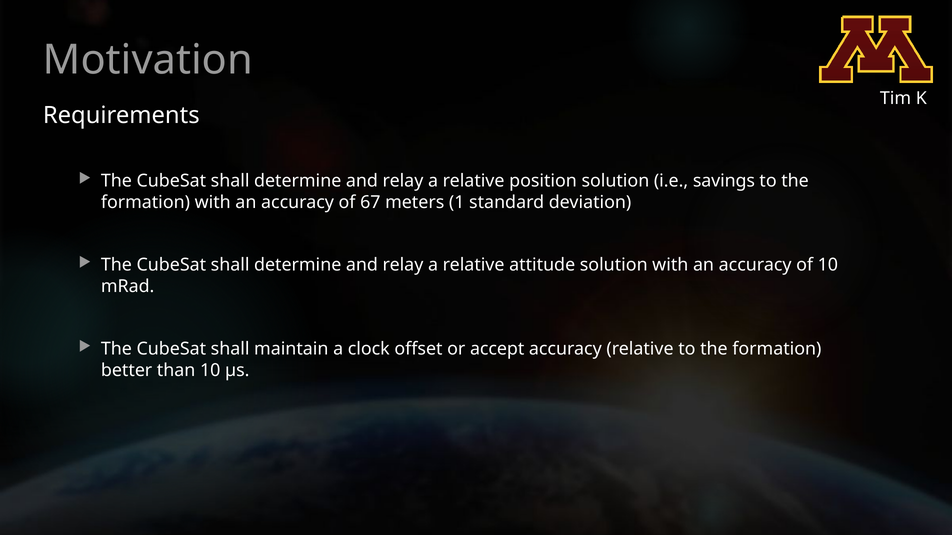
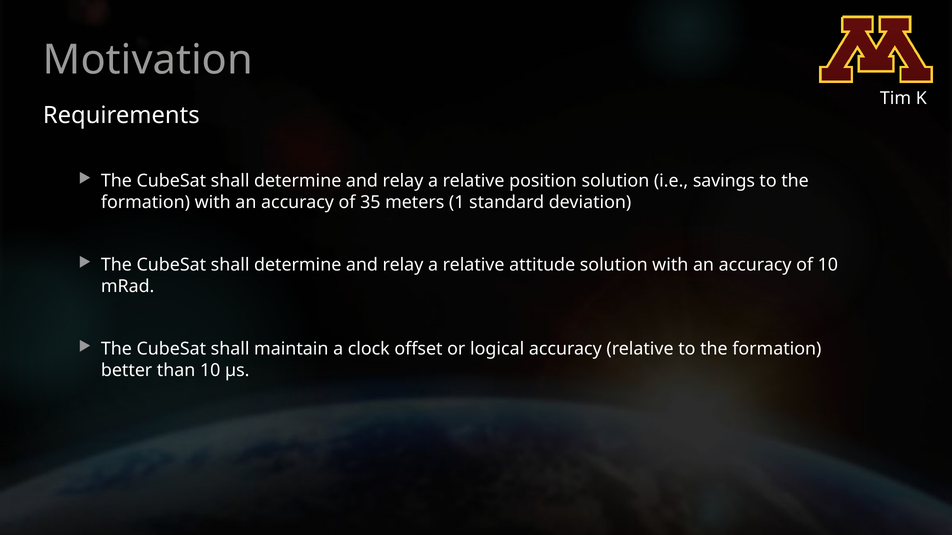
67: 67 -> 35
accept: accept -> logical
